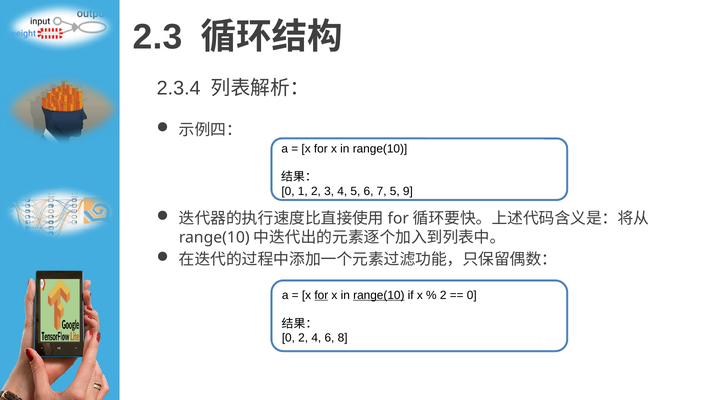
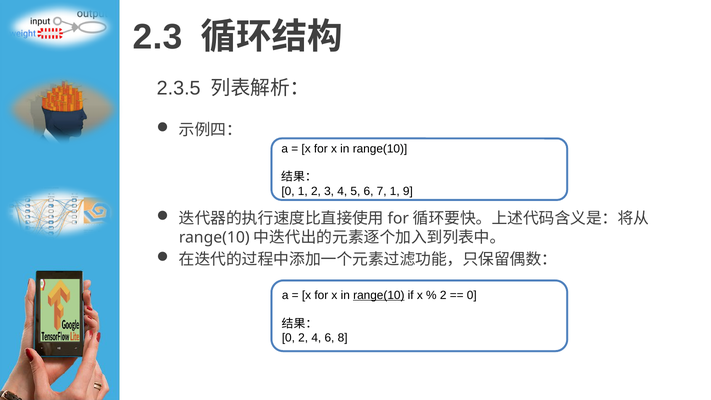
2.3.4: 2.3.4 -> 2.3.5
7 5: 5 -> 1
for at (321, 295) underline: present -> none
